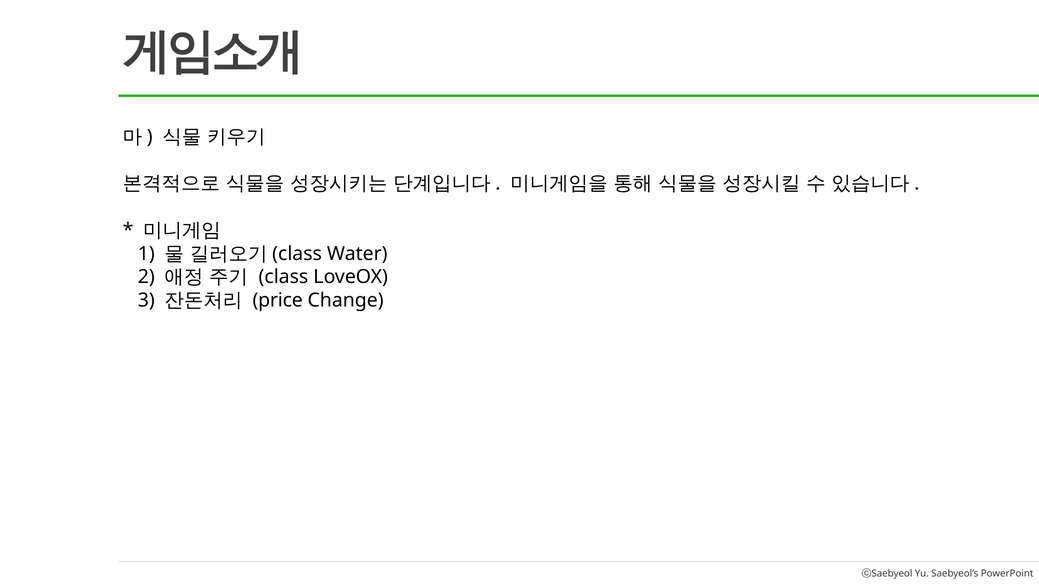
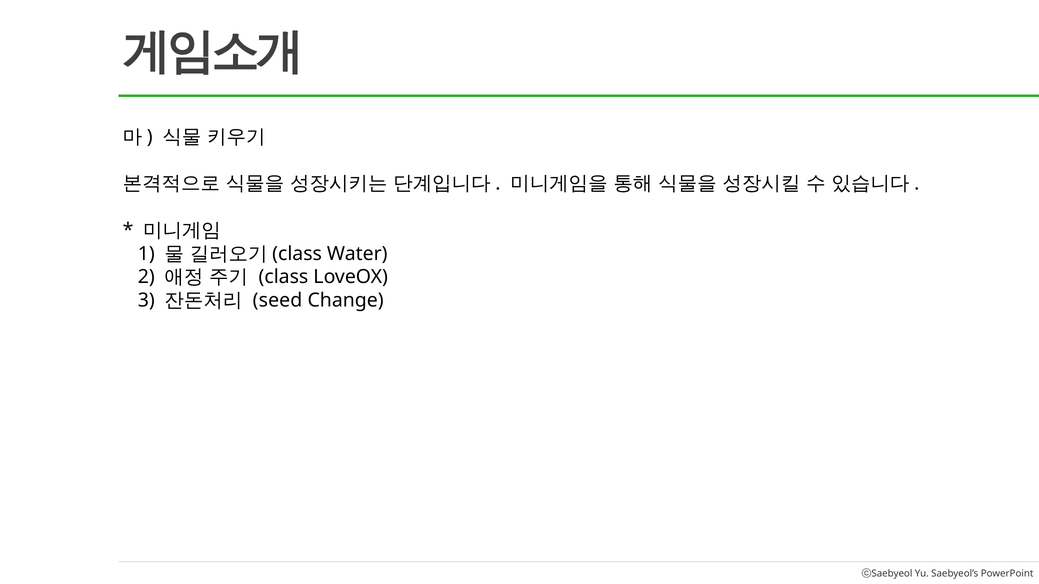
price: price -> seed
